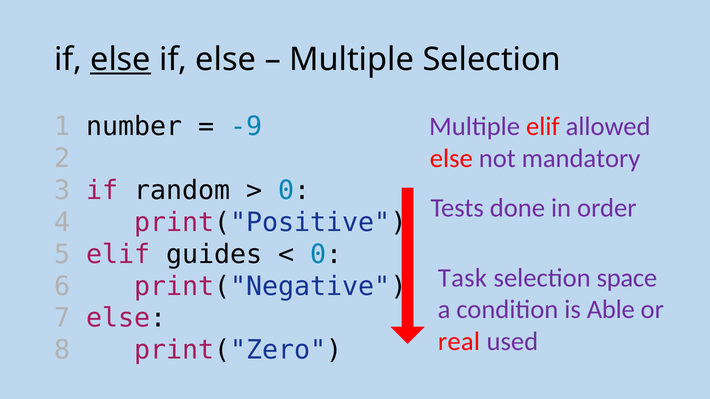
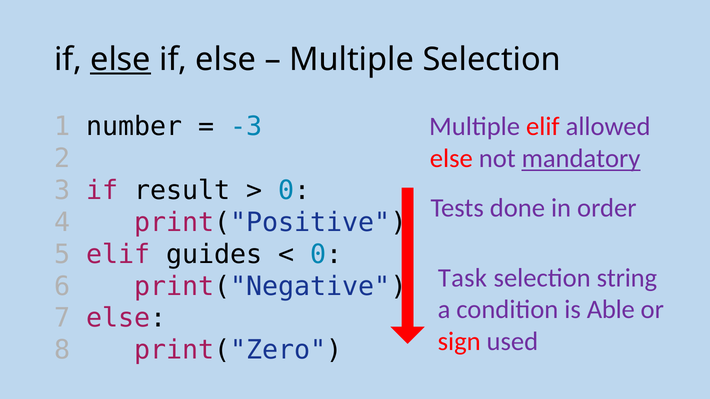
-9: -9 -> -3
mandatory underline: none -> present
random: random -> result
space: space -> string
real: real -> sign
